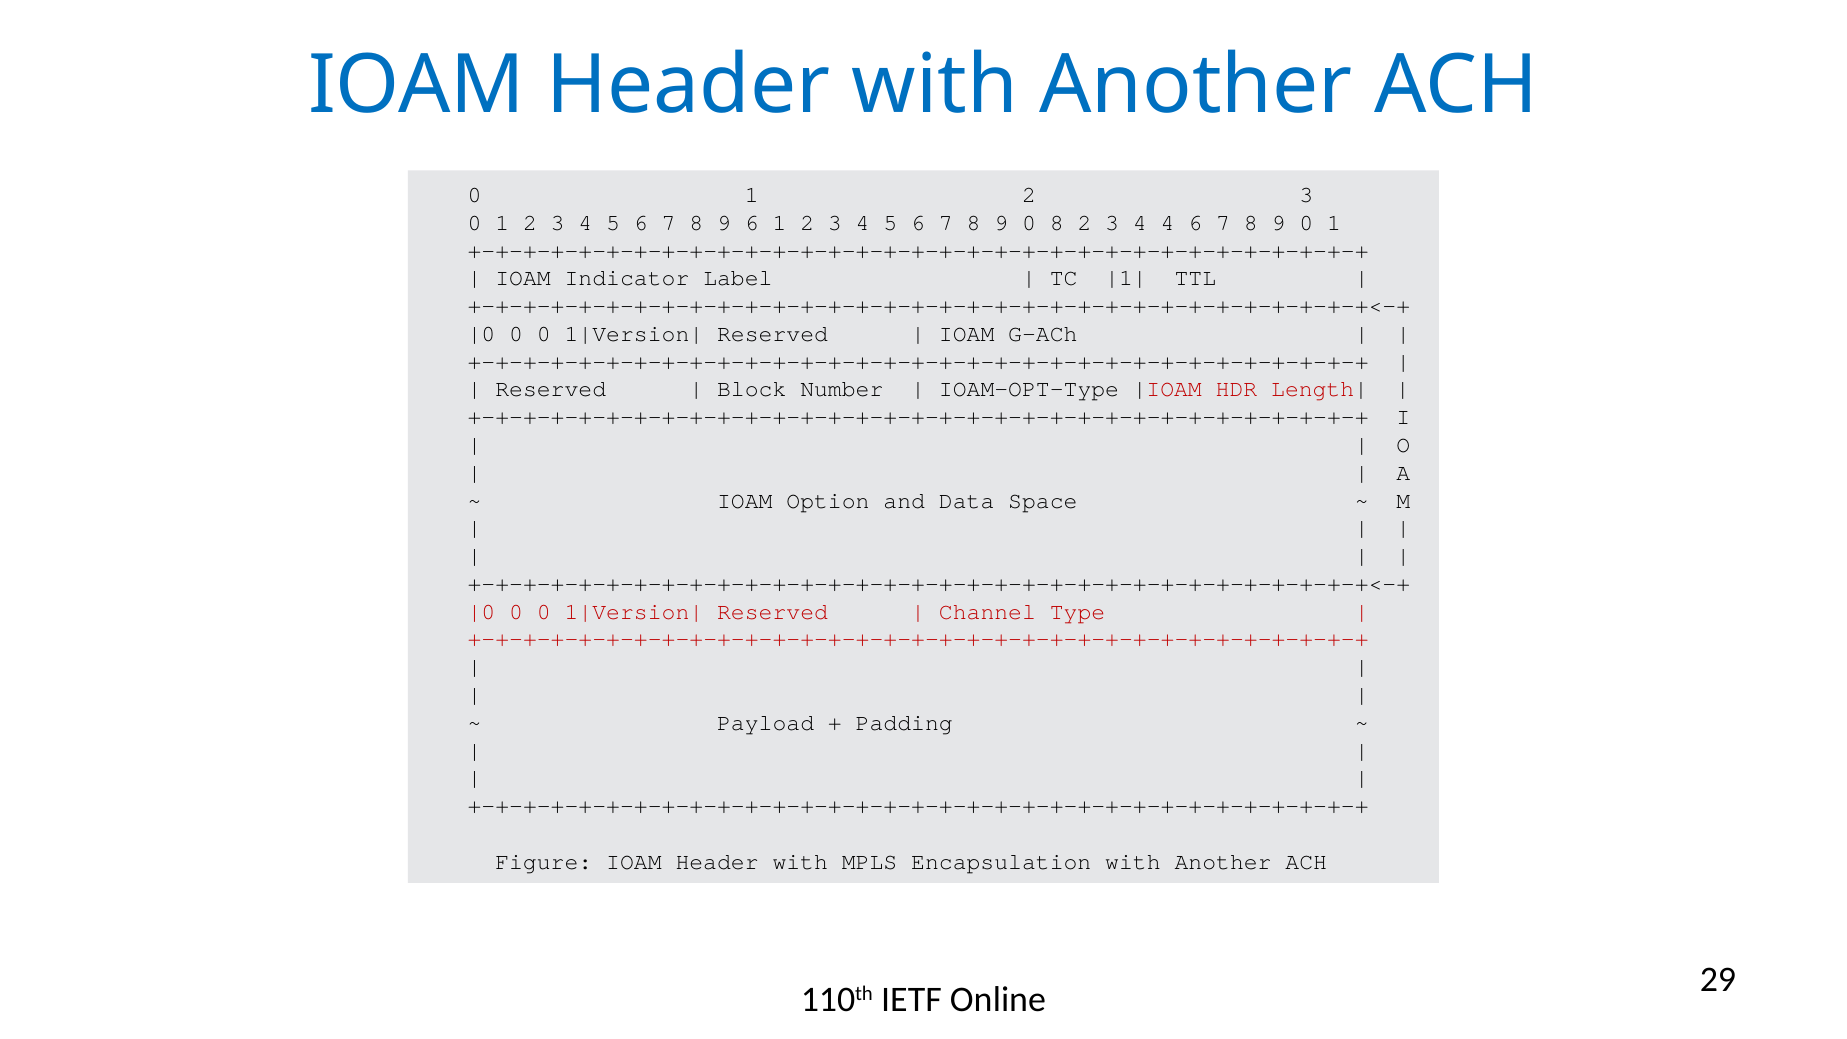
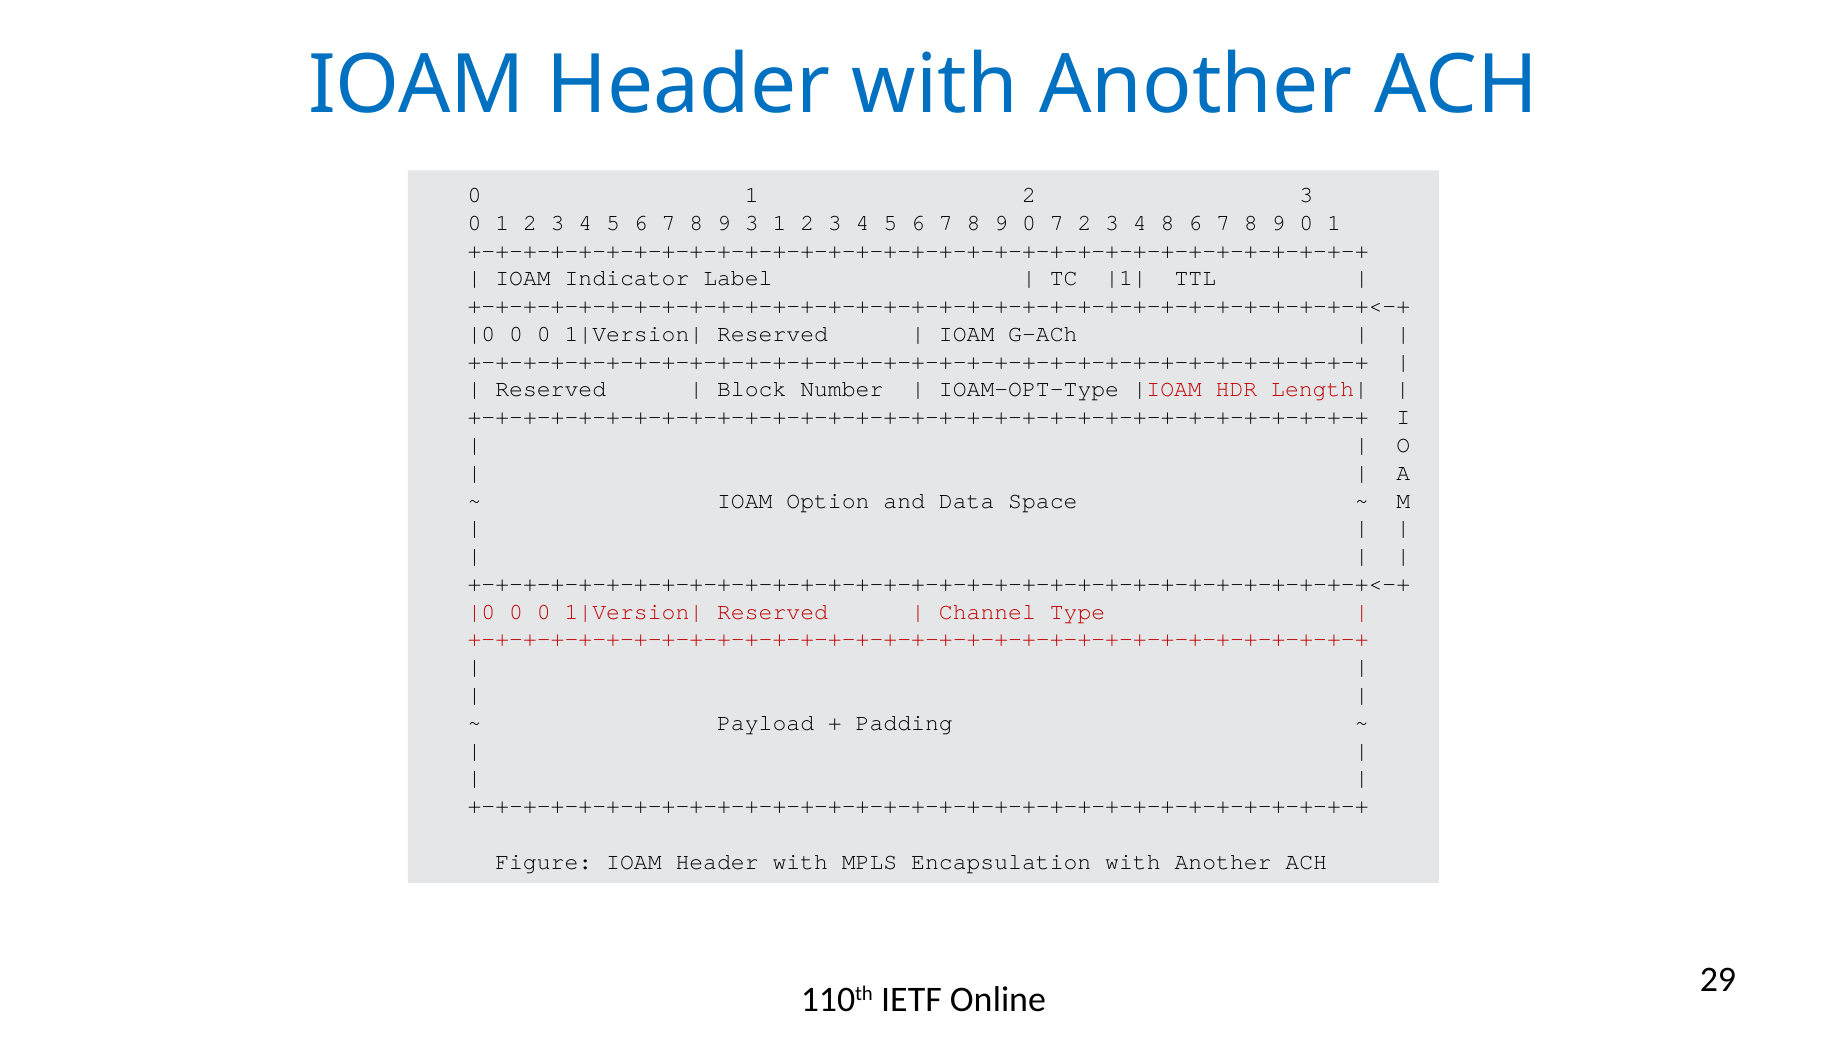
9 6: 6 -> 3
0 8: 8 -> 7
4 4: 4 -> 8
